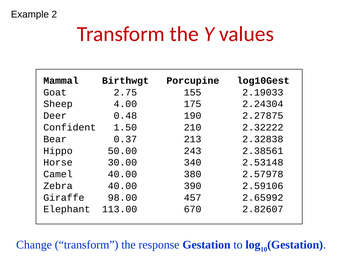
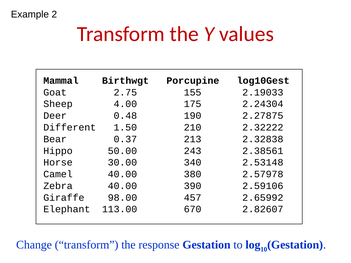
Confident: Confident -> Different
